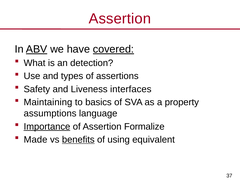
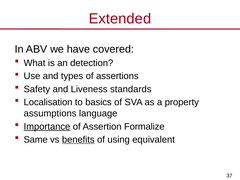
Assertion at (120, 19): Assertion -> Extended
ABV underline: present -> none
covered underline: present -> none
interfaces: interfaces -> standards
Maintaining: Maintaining -> Localisation
Made: Made -> Same
